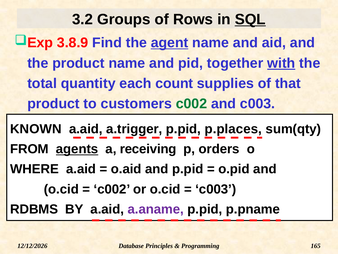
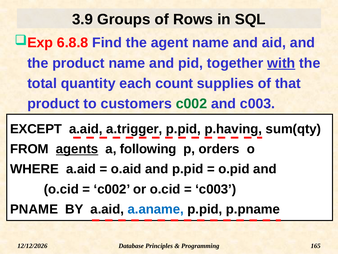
3.2: 3.2 -> 3.9
SQL underline: present -> none
3.8.9: 3.8.9 -> 6.8.8
agent underline: present -> none
KNOWN: KNOWN -> EXCEPT
p.places: p.places -> p.having
receiving: receiving -> following
RDBMS: RDBMS -> PNAME
a.aname colour: purple -> blue
